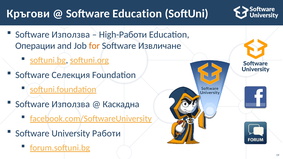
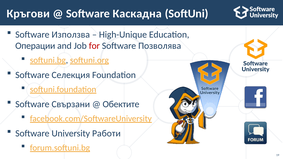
Software Education: Education -> Каскадна
High-Работи: High-Работи -> High-Unique
for colour: orange -> red
Извличане: Извличане -> Позволява
Използва at (71, 104): Използва -> Свързани
Каскадна: Каскадна -> Обектите
